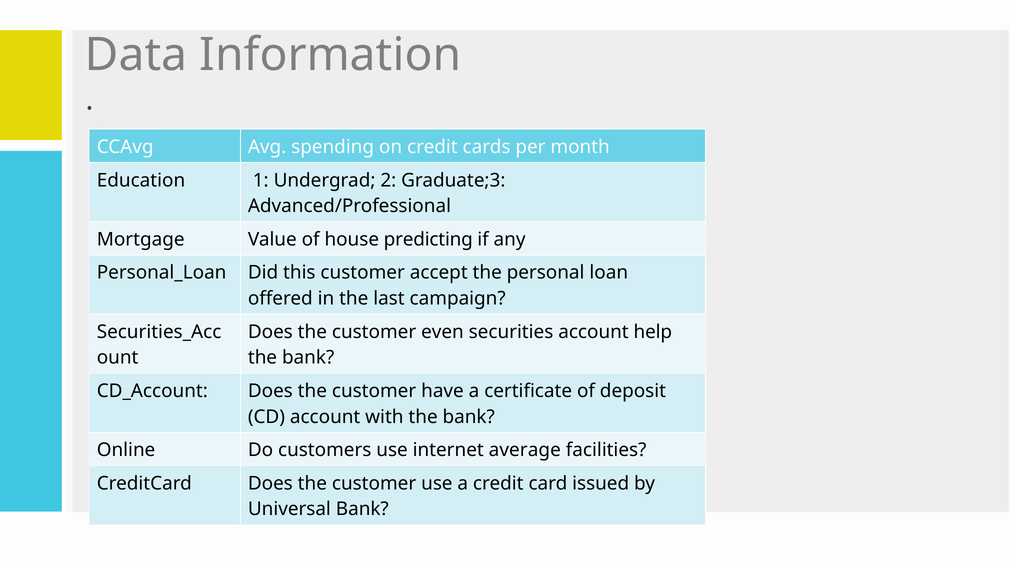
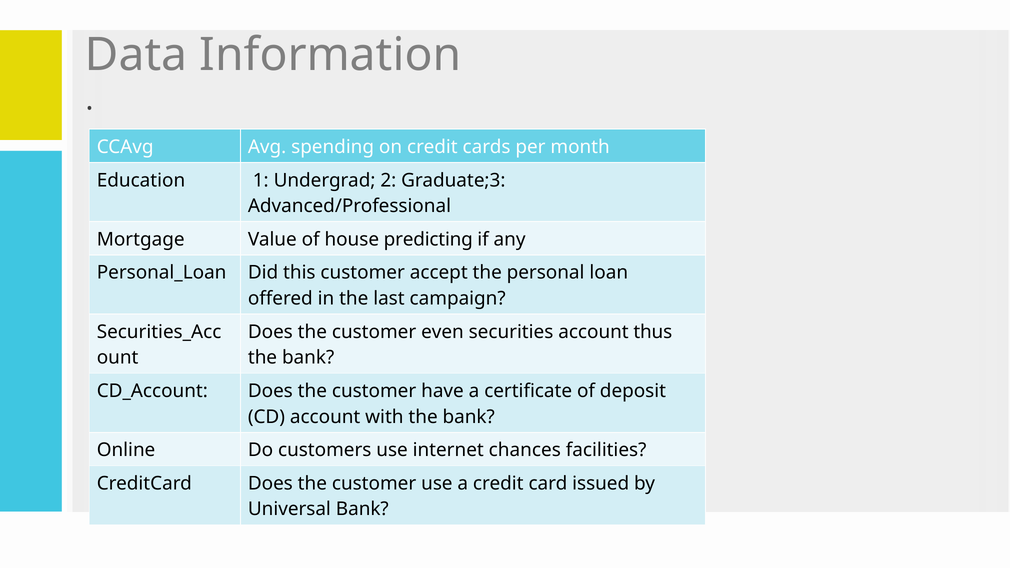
help: help -> thus
average: average -> chances
